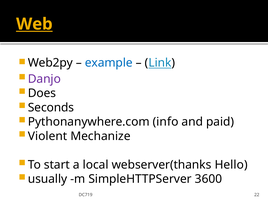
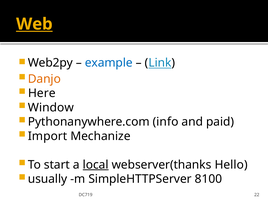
Danjo colour: purple -> orange
Does: Does -> Here
Seconds: Seconds -> Window
Violent: Violent -> Import
local underline: none -> present
3600: 3600 -> 8100
